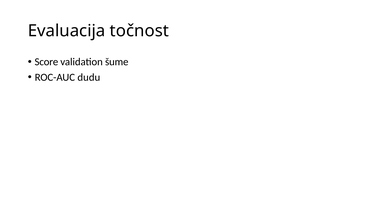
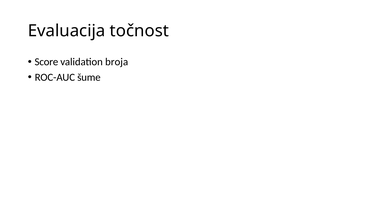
šume: šume -> broja
dudu: dudu -> šume
